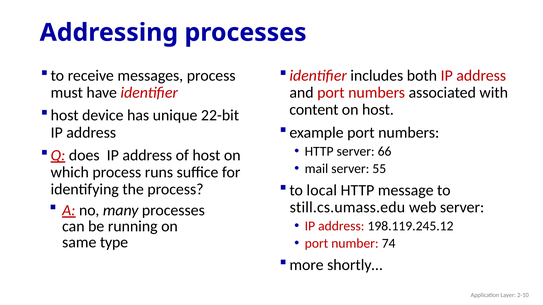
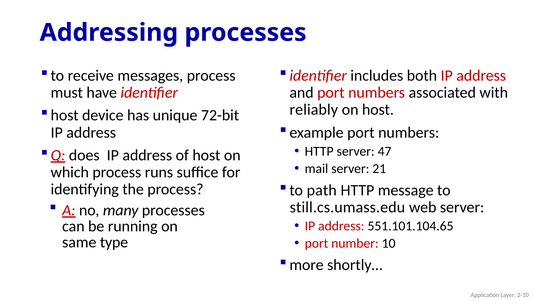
content: content -> reliably
22-bit: 22-bit -> 72-bit
66: 66 -> 47
55: 55 -> 21
local: local -> path
198.119.245.12: 198.119.245.12 -> 551.101.104.65
74: 74 -> 10
